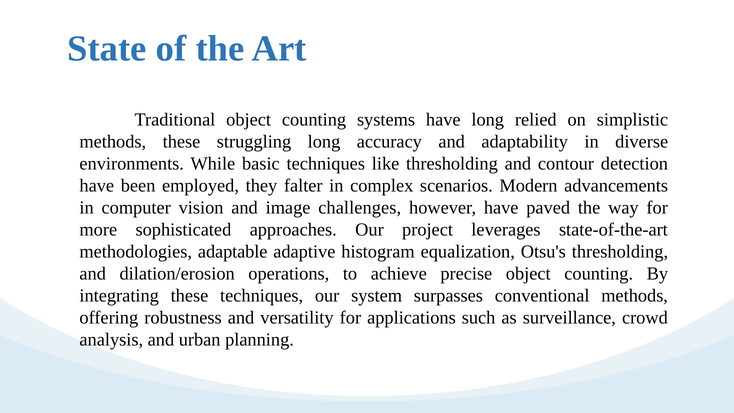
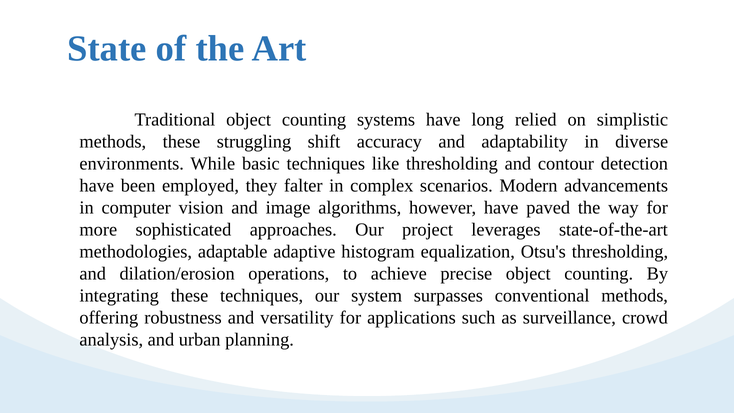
struggling long: long -> shift
challenges: challenges -> algorithms
